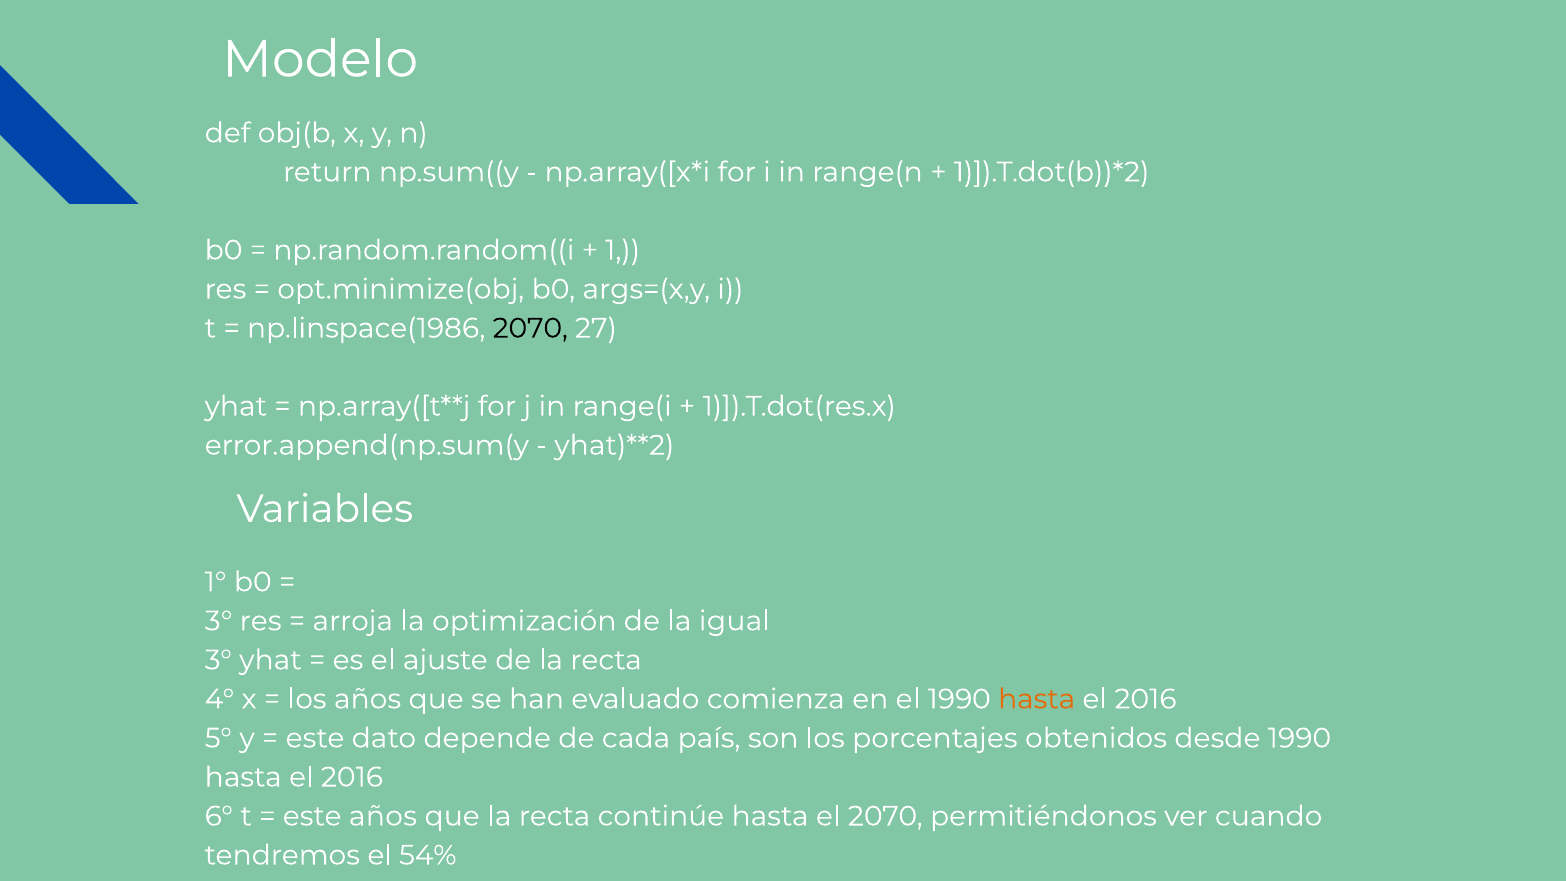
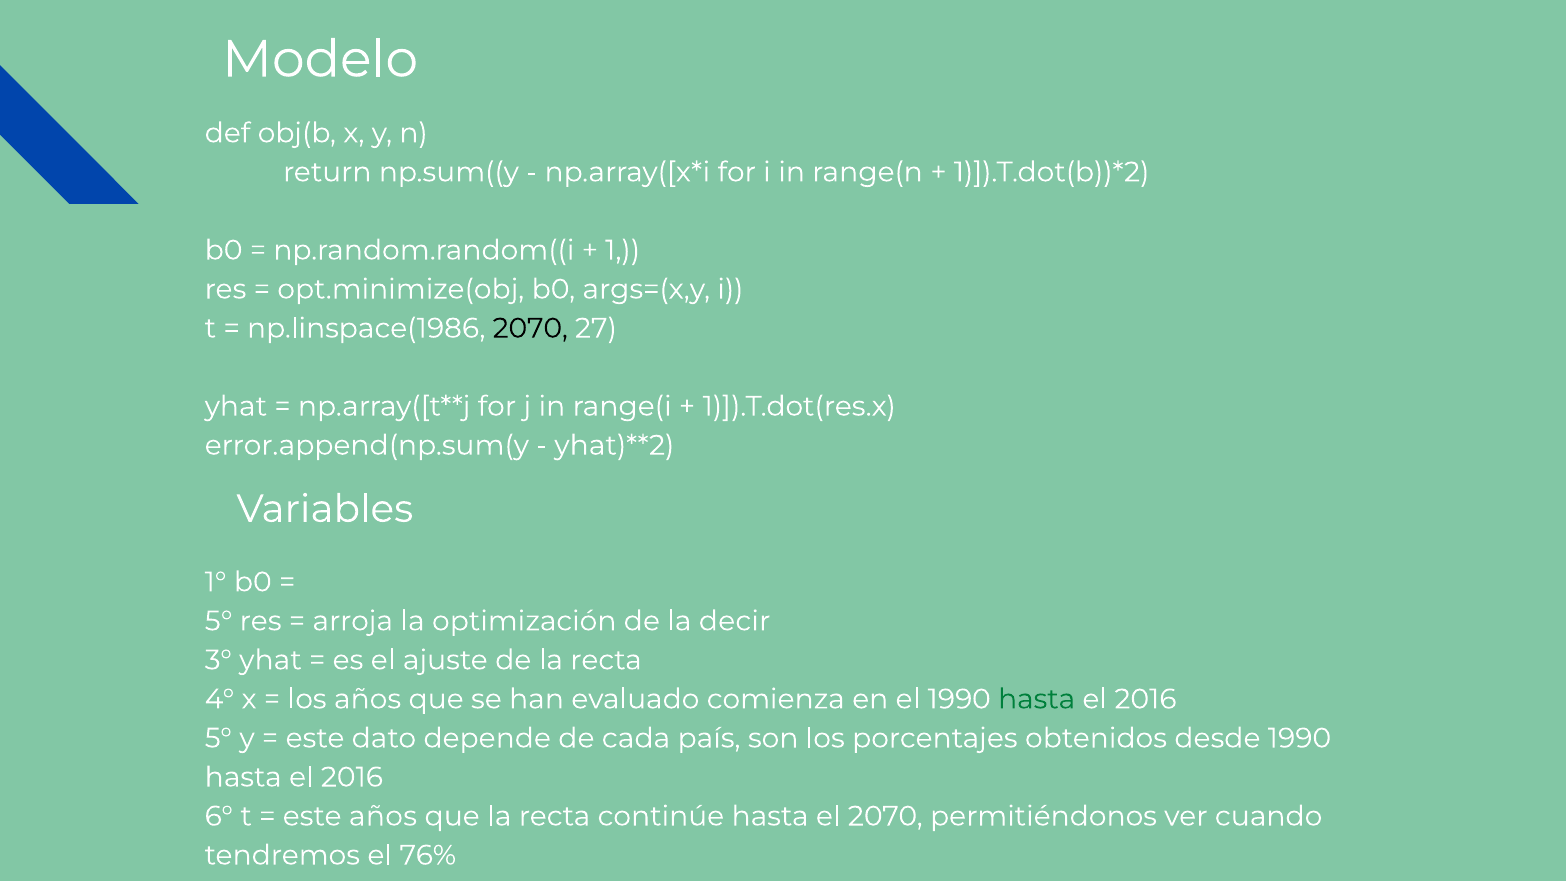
3° at (219, 621): 3° -> 5°
igual: igual -> decir
hasta at (1037, 699) colour: orange -> green
54%: 54% -> 76%
